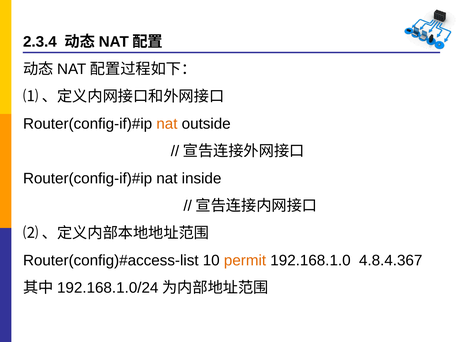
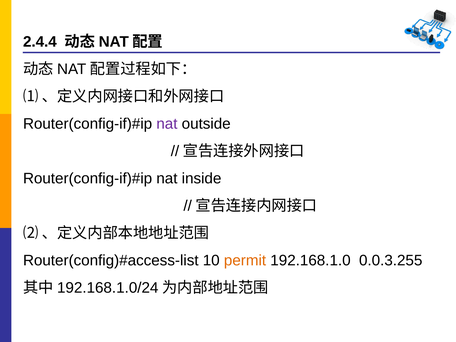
2.3.4: 2.3.4 -> 2.4.4
nat at (167, 124) colour: orange -> purple
4.8.4.367: 4.8.4.367 -> 0.0.3.255
